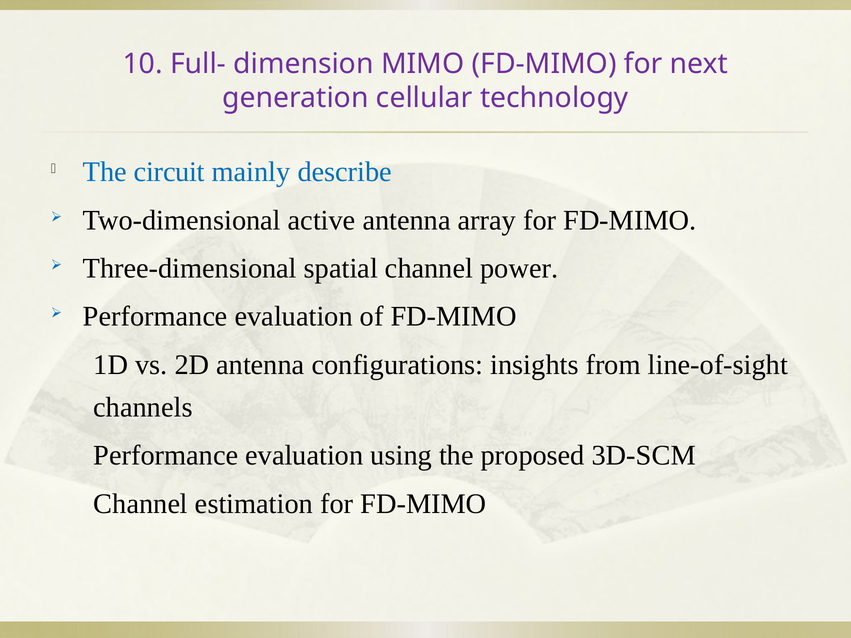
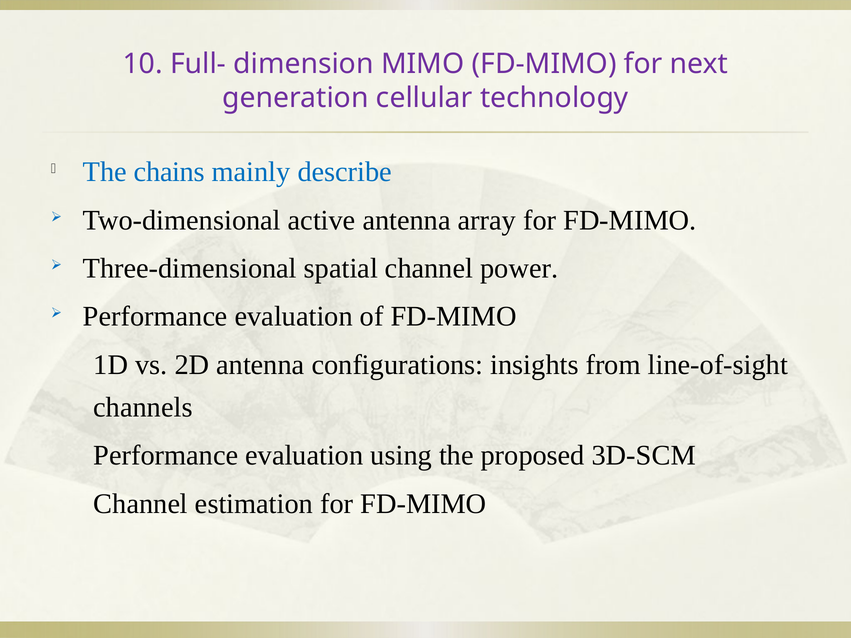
circuit: circuit -> chains
